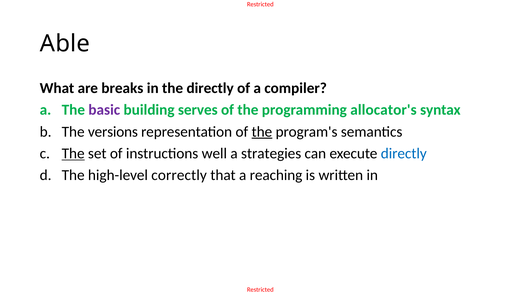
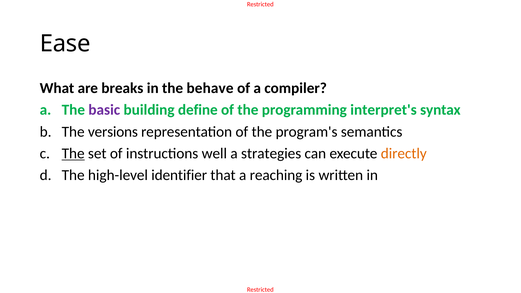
Able: Able -> Ease
the directly: directly -> behave
serves: serves -> define
allocator's: allocator's -> interpret's
the at (262, 132) underline: present -> none
directly at (404, 153) colour: blue -> orange
correctly: correctly -> identifier
